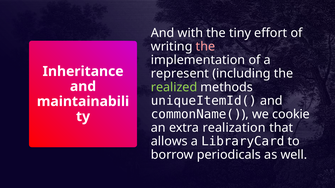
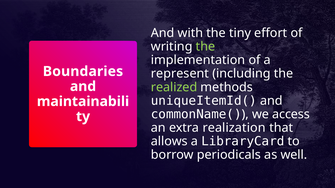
the at (205, 47) colour: pink -> light green
Inheritance: Inheritance -> Boundaries
cookie: cookie -> access
